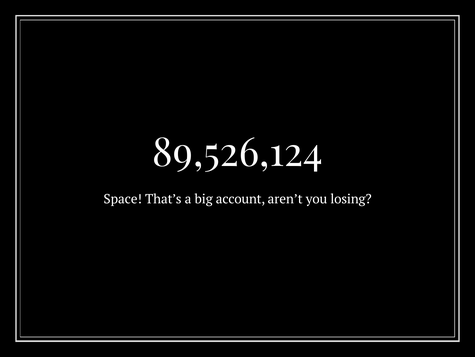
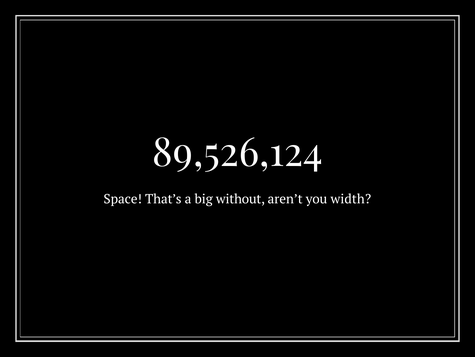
account: account -> without
losing: losing -> width
